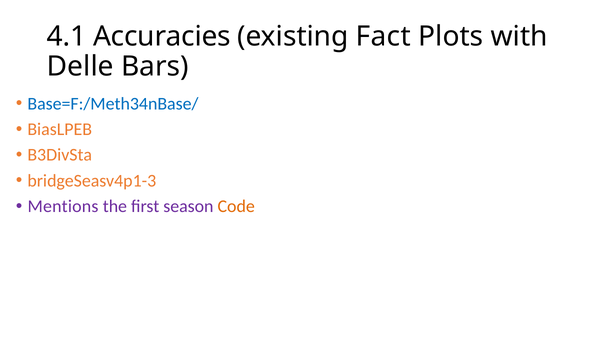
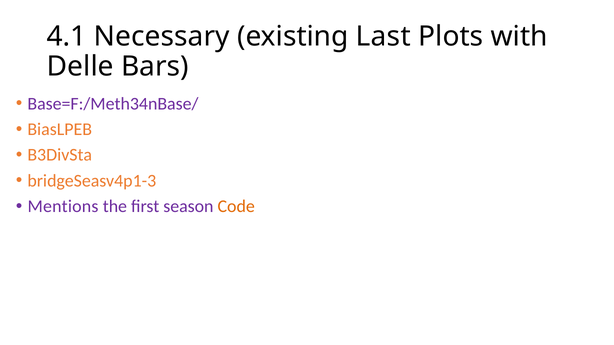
Accuracies: Accuracies -> Necessary
Fact: Fact -> Last
Base=F:/Meth34nBase/ colour: blue -> purple
